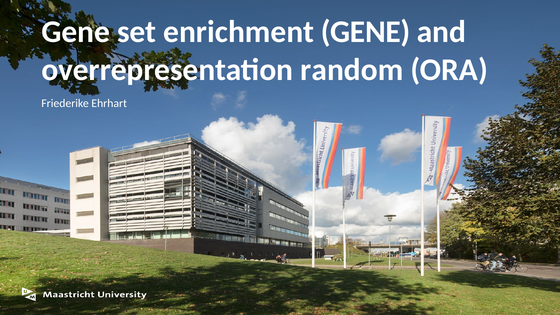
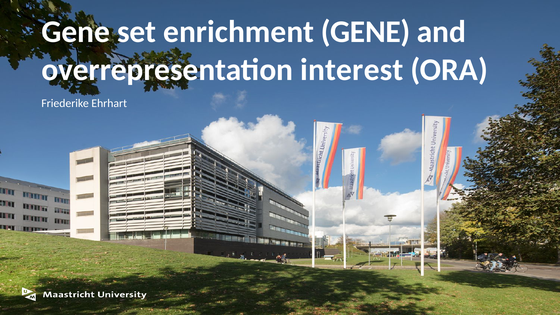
random: random -> interest
